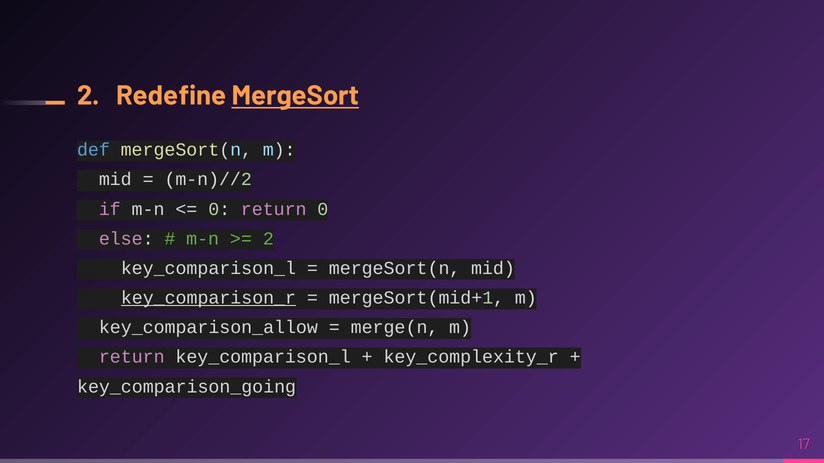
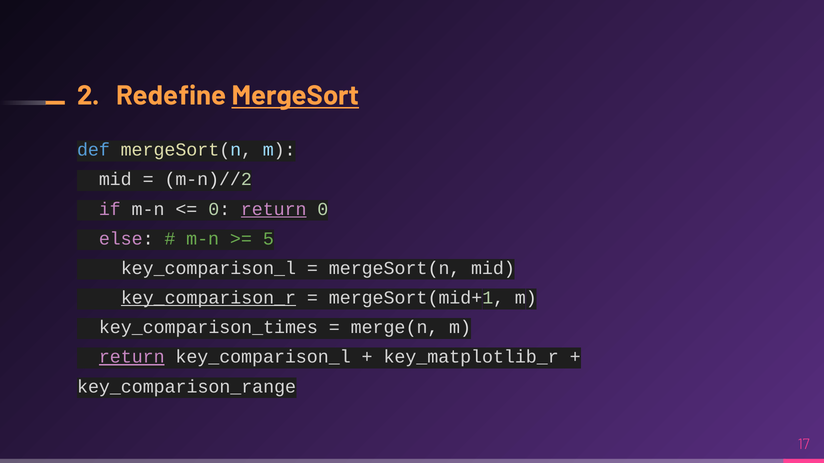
return at (274, 209) underline: none -> present
2 at (268, 239): 2 -> 5
key_comparison_allow: key_comparison_allow -> key_comparison_times
return at (132, 357) underline: none -> present
key_complexity_r: key_complexity_r -> key_matplotlib_r
key_comparison_going: key_comparison_going -> key_comparison_range
